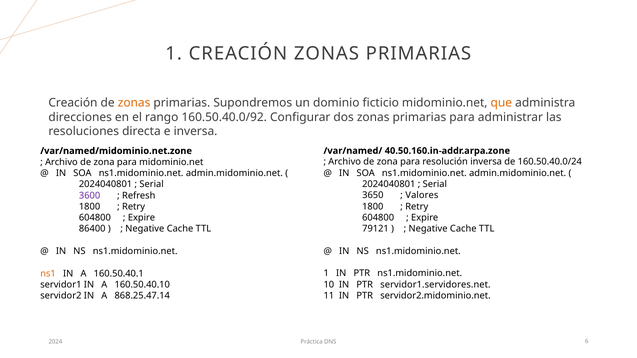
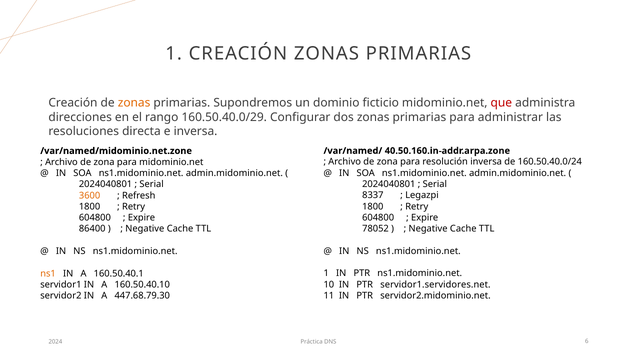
que colour: orange -> red
160.50.40.0/92: 160.50.40.0/92 -> 160.50.40.0/29
3650: 3650 -> 8337
Valores: Valores -> Legazpi
3600 colour: purple -> orange
79121: 79121 -> 78052
868.25.47.14: 868.25.47.14 -> 447.68.79.30
